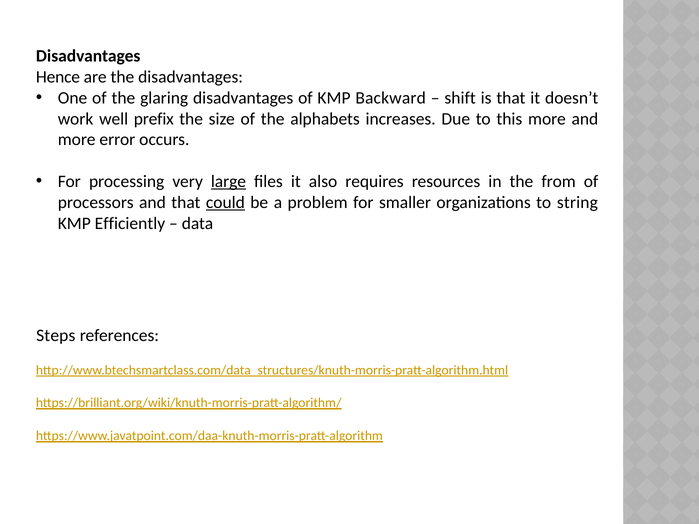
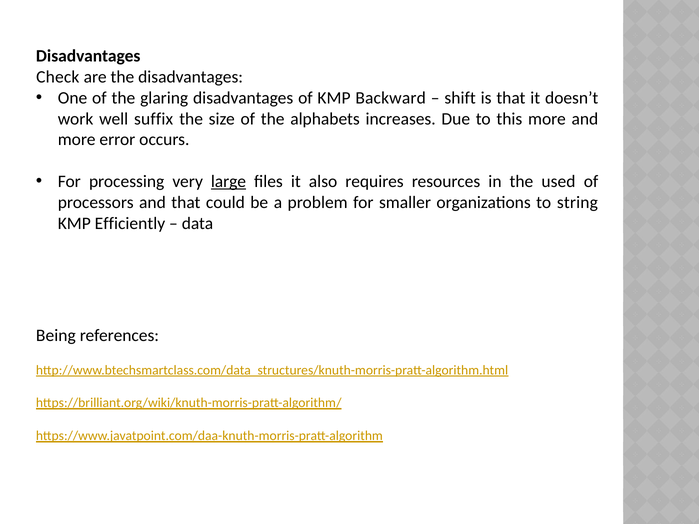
Hence: Hence -> Check
prefix: prefix -> suffix
from: from -> used
could underline: present -> none
Steps: Steps -> Being
